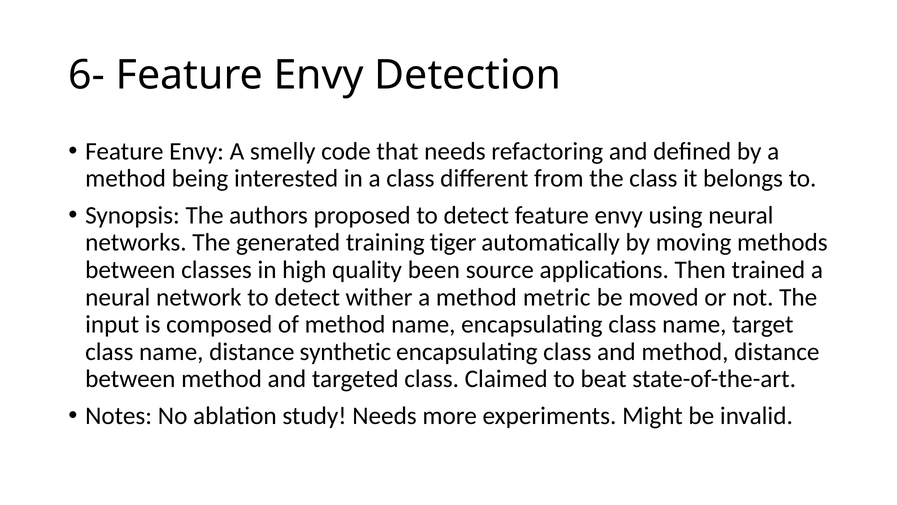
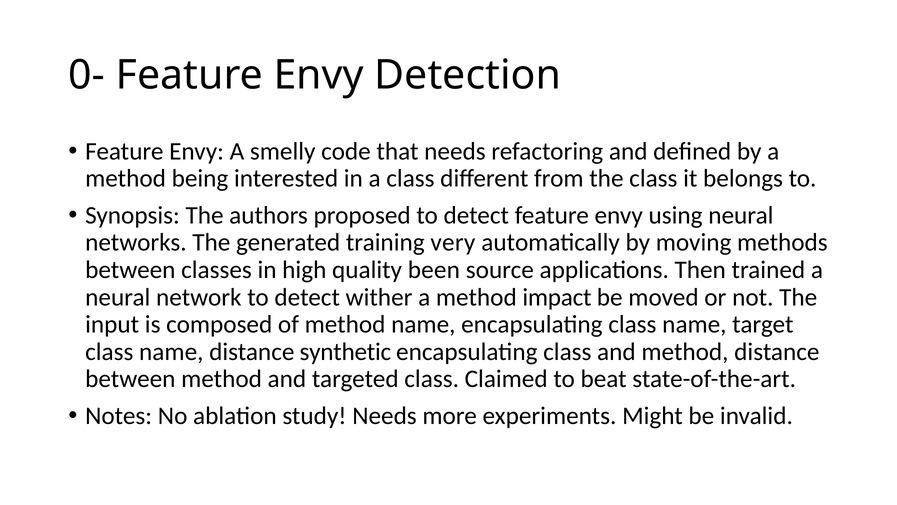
6-: 6- -> 0-
tiger: tiger -> very
metric: metric -> impact
